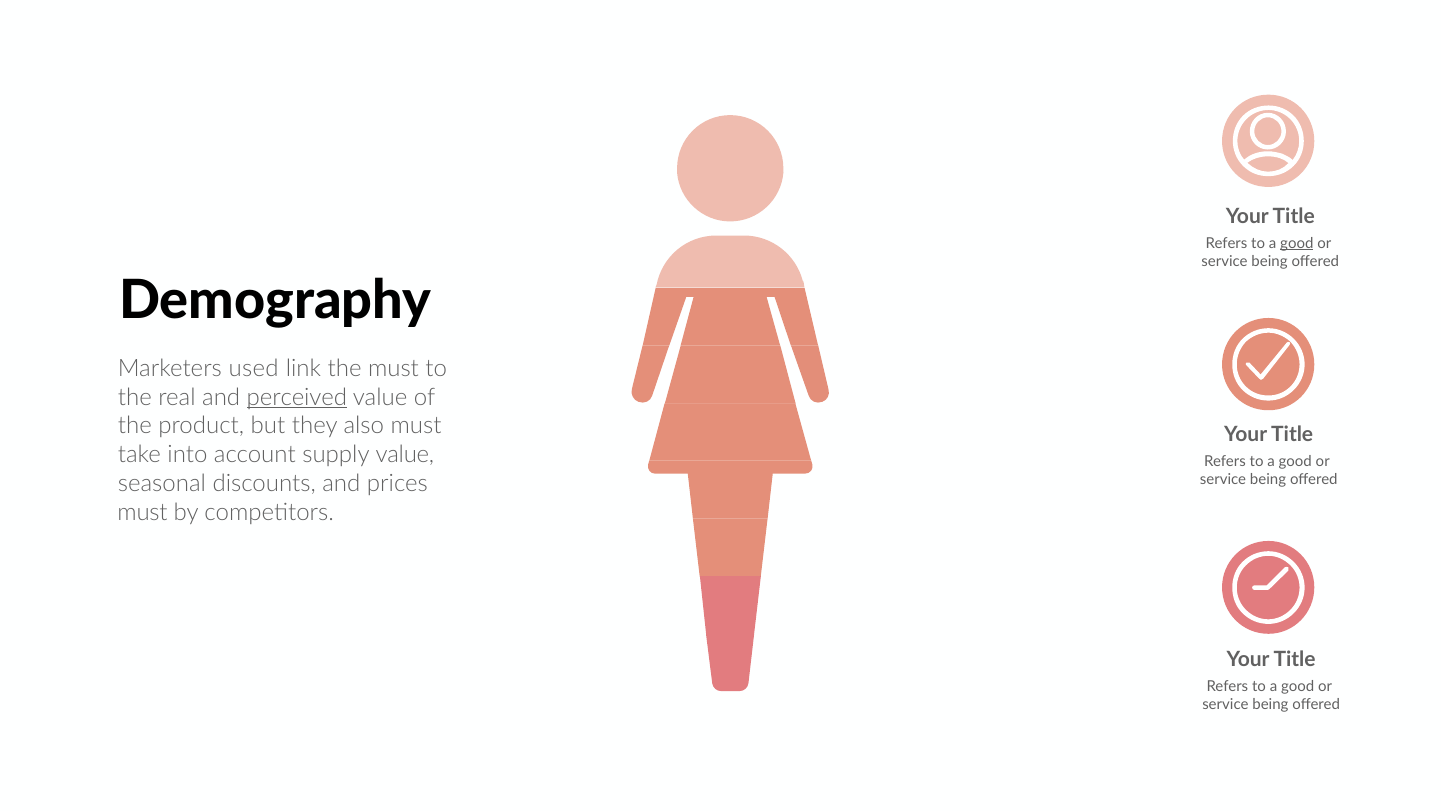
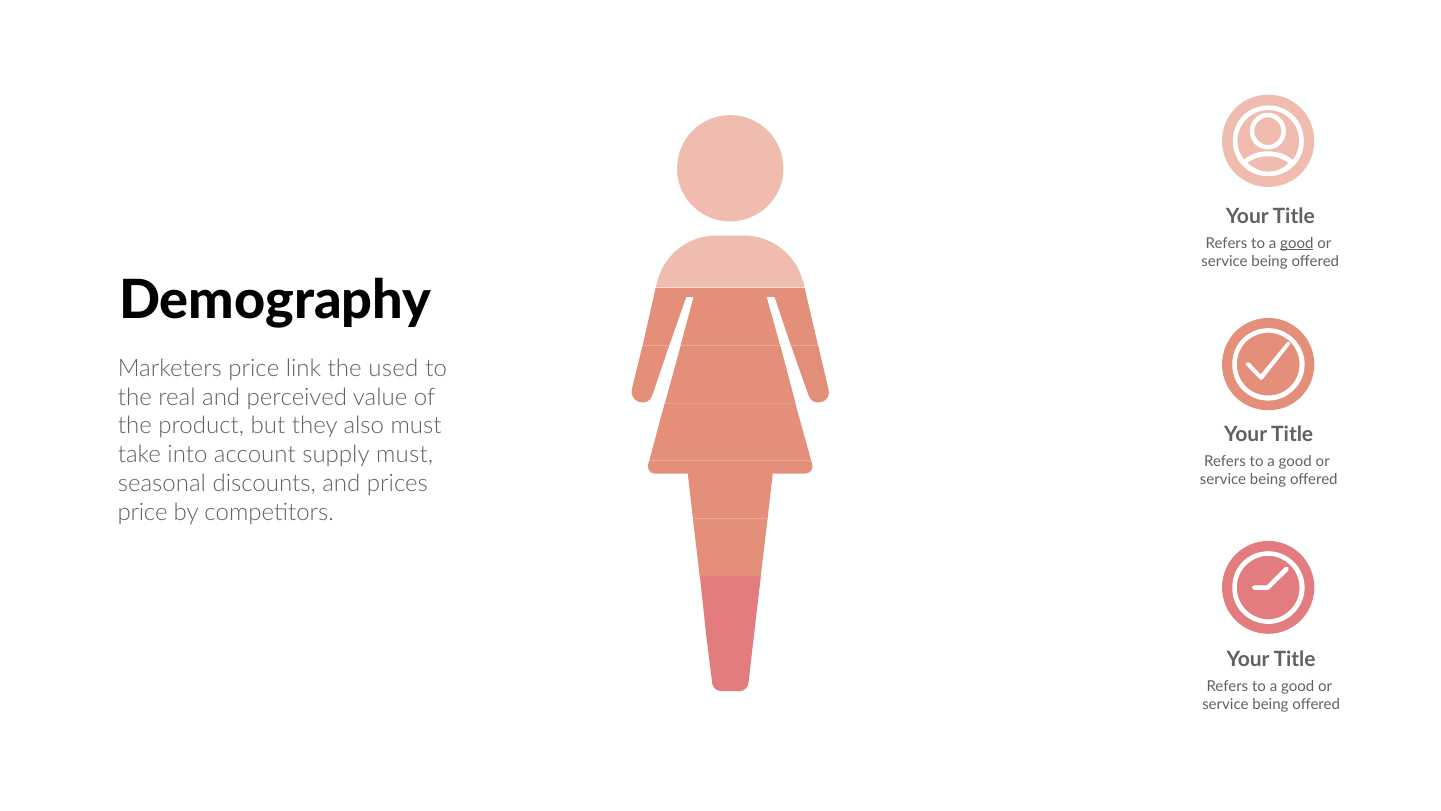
Marketers used: used -> price
the must: must -> used
perceived underline: present -> none
supply value: value -> must
must at (143, 512): must -> price
